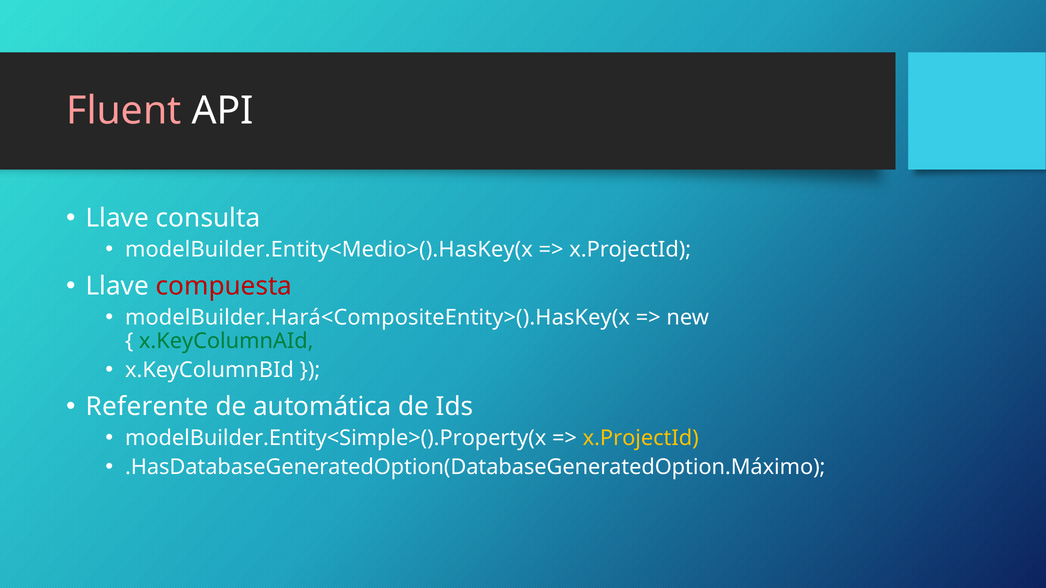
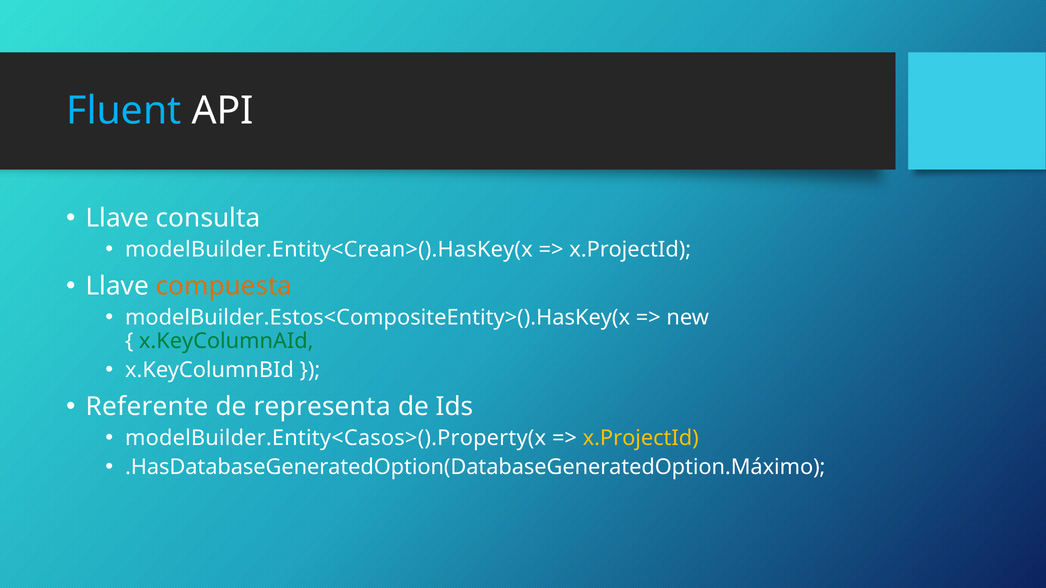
Fluent colour: pink -> light blue
modelBuilder.Entity<Medio>().HasKey(x: modelBuilder.Entity<Medio>().HasKey(x -> modelBuilder.Entity<Crean>().HasKey(x
compuesta colour: red -> orange
modelBuilder.Hará<CompositeEntity>().HasKey(x: modelBuilder.Hará<CompositeEntity>().HasKey(x -> modelBuilder.Estos<CompositeEntity>().HasKey(x
automática: automática -> representa
modelBuilder.Entity<Simple>().Property(x: modelBuilder.Entity<Simple>().Property(x -> modelBuilder.Entity<Casos>().Property(x
